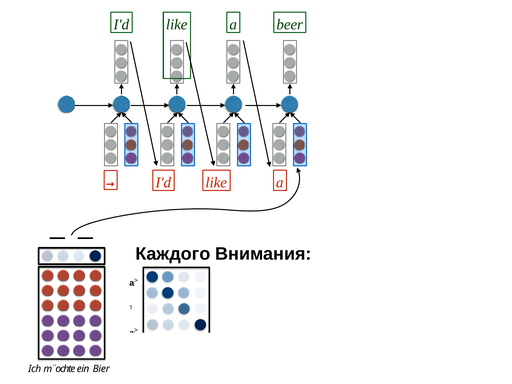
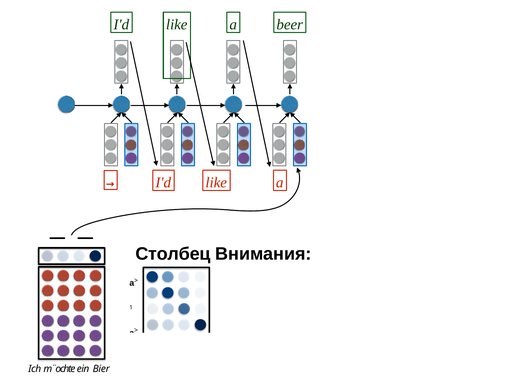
Каждого: Каждого -> Столбец
